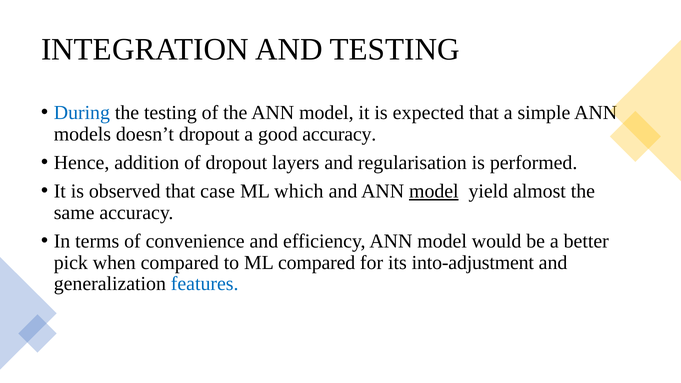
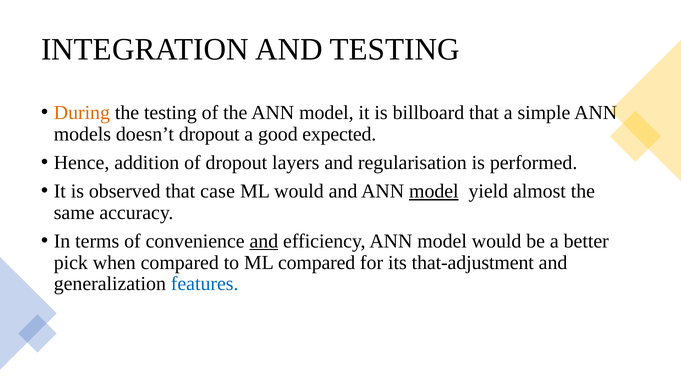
During colour: blue -> orange
expected: expected -> billboard
good accuracy: accuracy -> expected
ML which: which -> would
and at (264, 241) underline: none -> present
into-adjustment: into-adjustment -> that-adjustment
